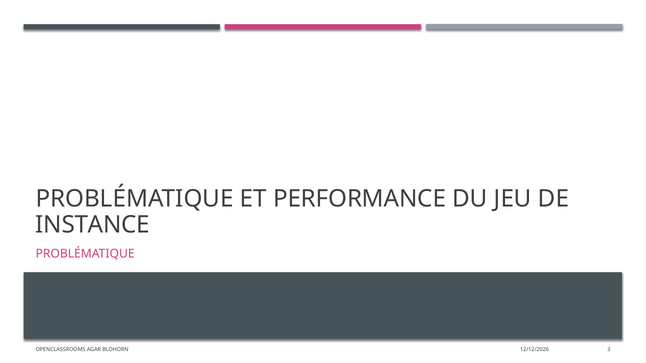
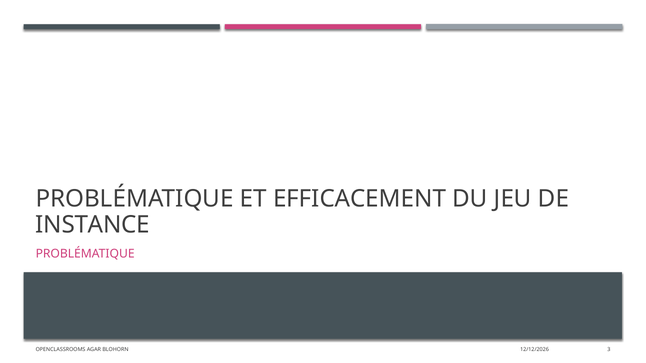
PERFORMANCE: PERFORMANCE -> EFFICACEMENT
